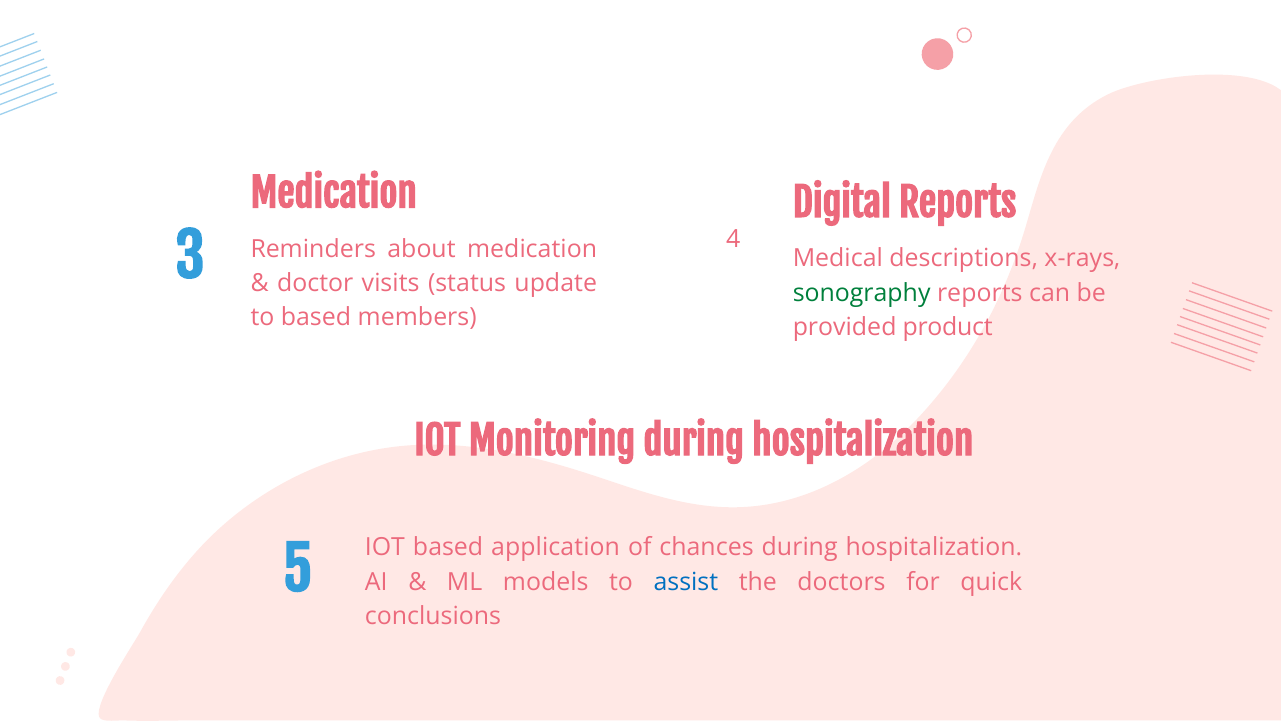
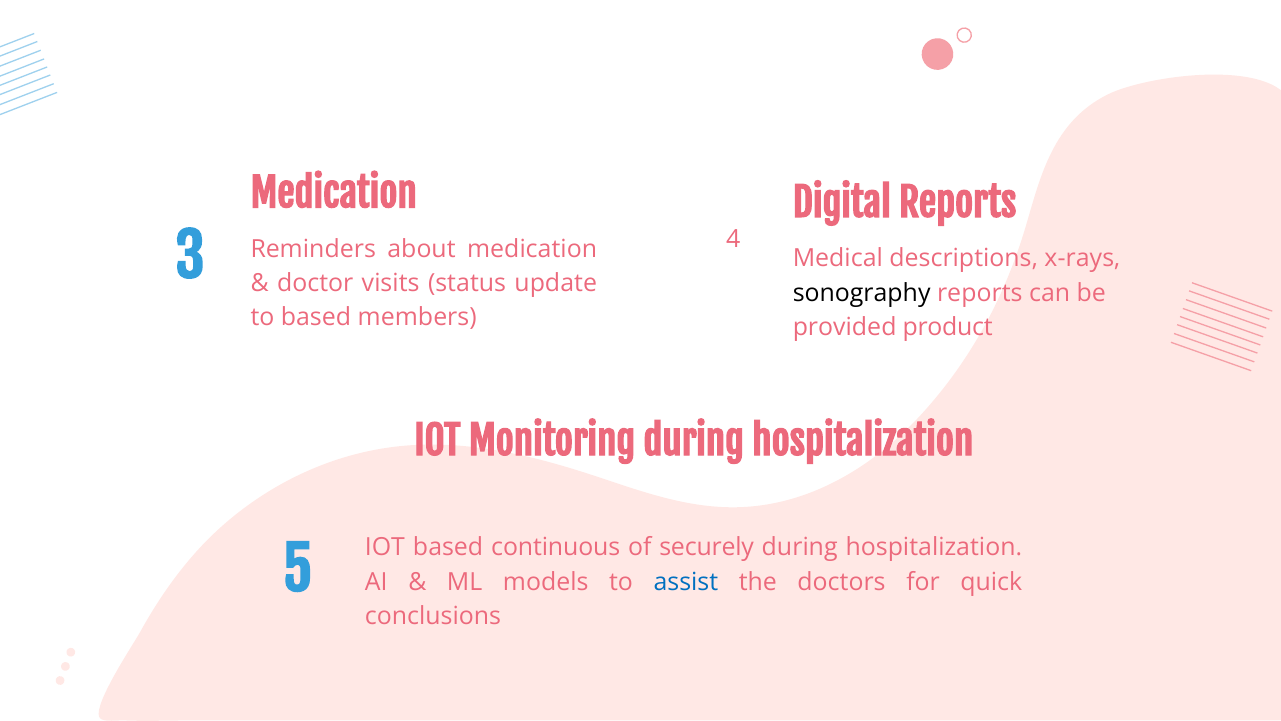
sonography colour: green -> black
application: application -> continuous
chances: chances -> securely
